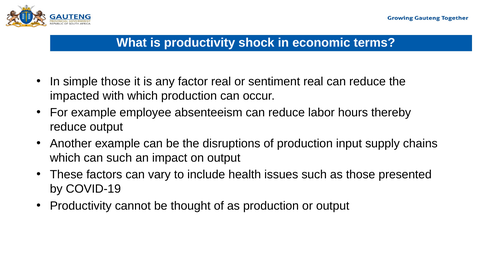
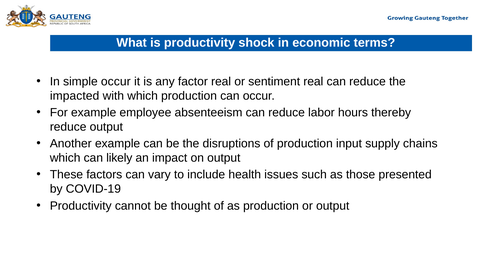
simple those: those -> occur
can such: such -> likely
